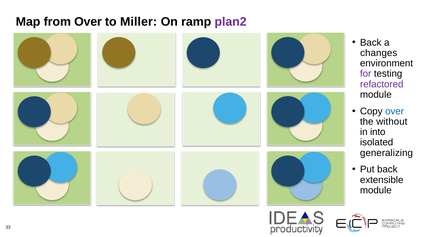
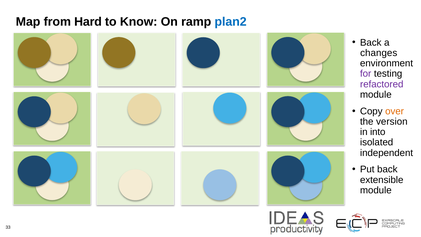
from Over: Over -> Hard
Miller: Miller -> Know
plan2 colour: purple -> blue
over at (395, 111) colour: blue -> orange
without: without -> version
generalizing: generalizing -> independent
